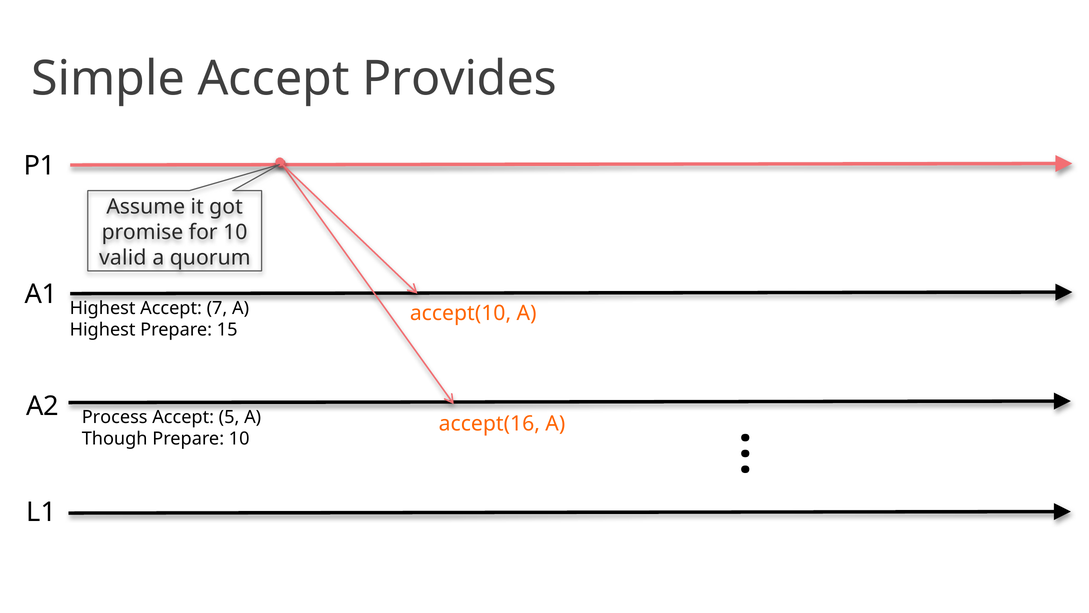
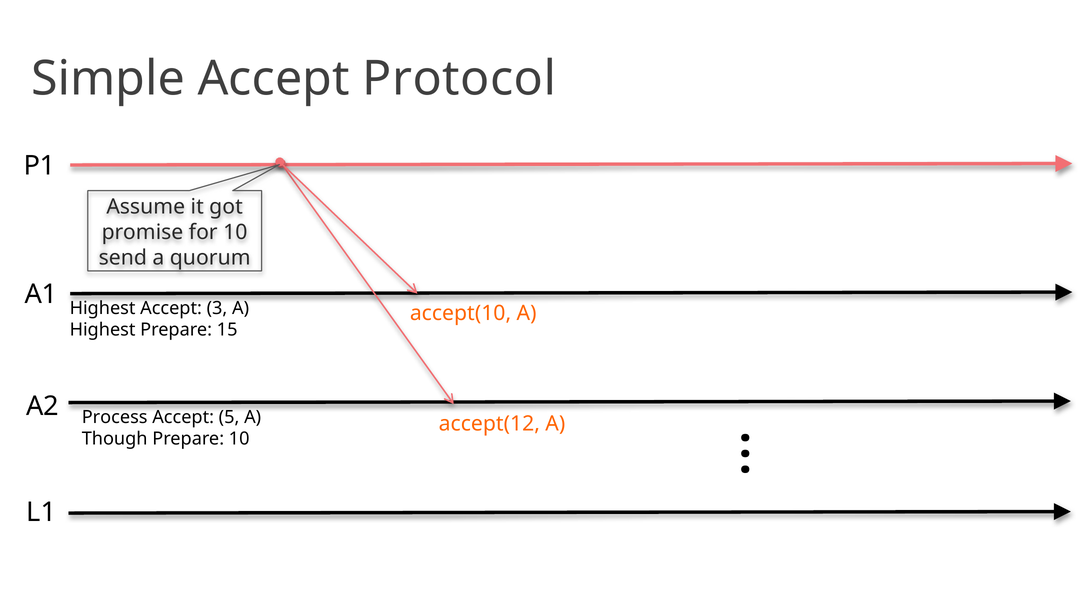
Provides: Provides -> Protocol
valid: valid -> send
7: 7 -> 3
accept(16: accept(16 -> accept(12
